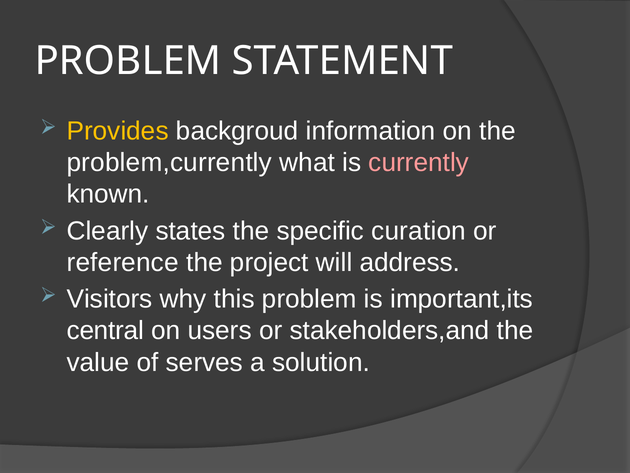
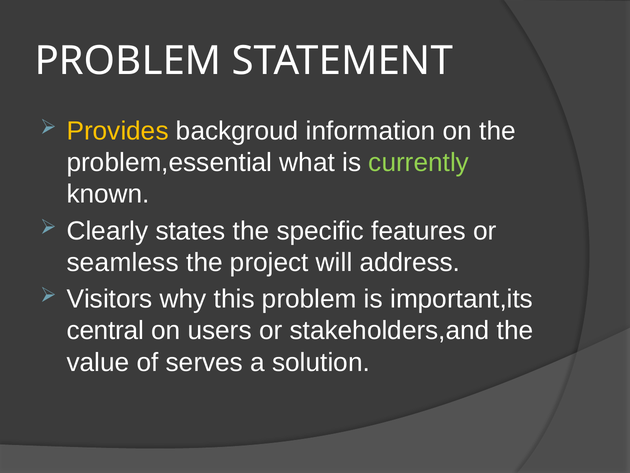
problem,currently: problem,currently -> problem,essential
currently colour: pink -> light green
curation: curation -> features
reference: reference -> seamless
